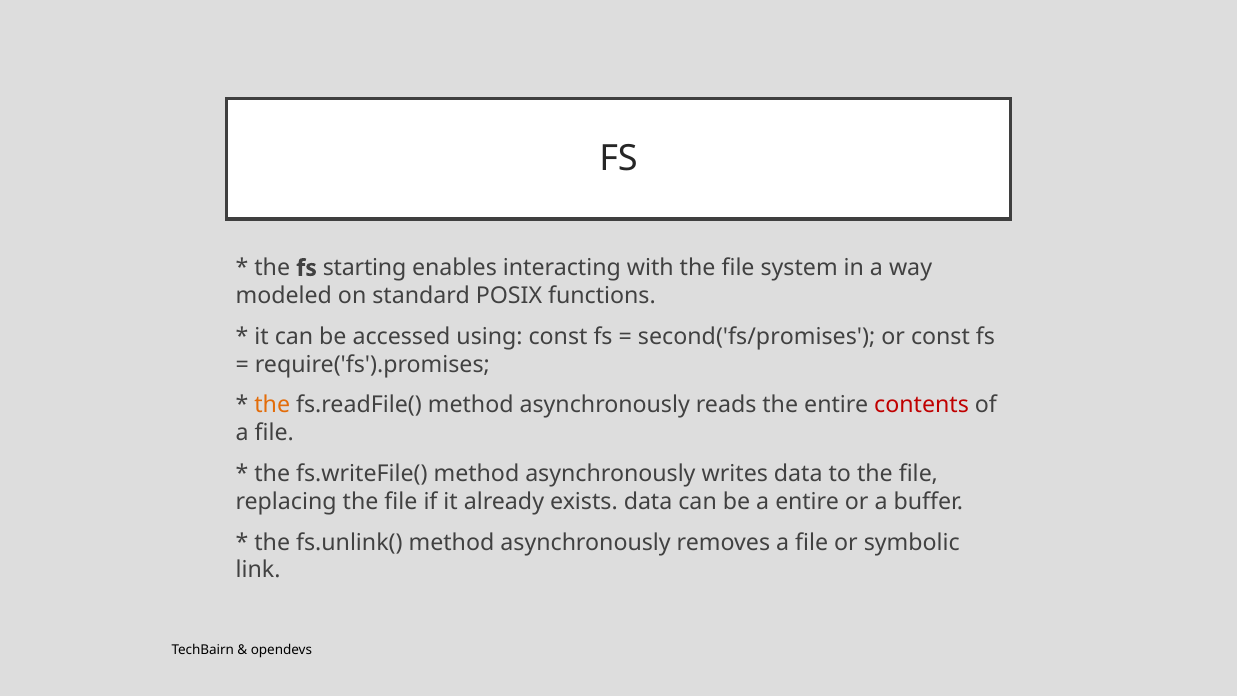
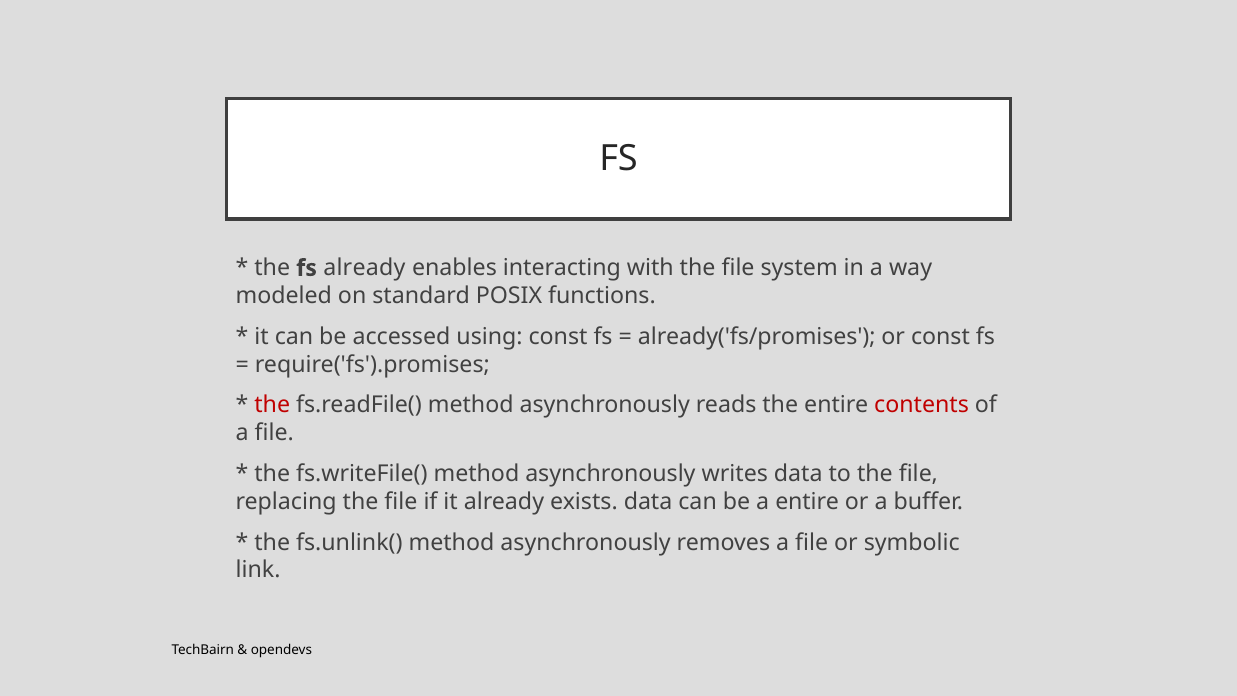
fs starting: starting -> already
second('fs/promises: second('fs/promises -> already('fs/promises
the at (272, 405) colour: orange -> red
